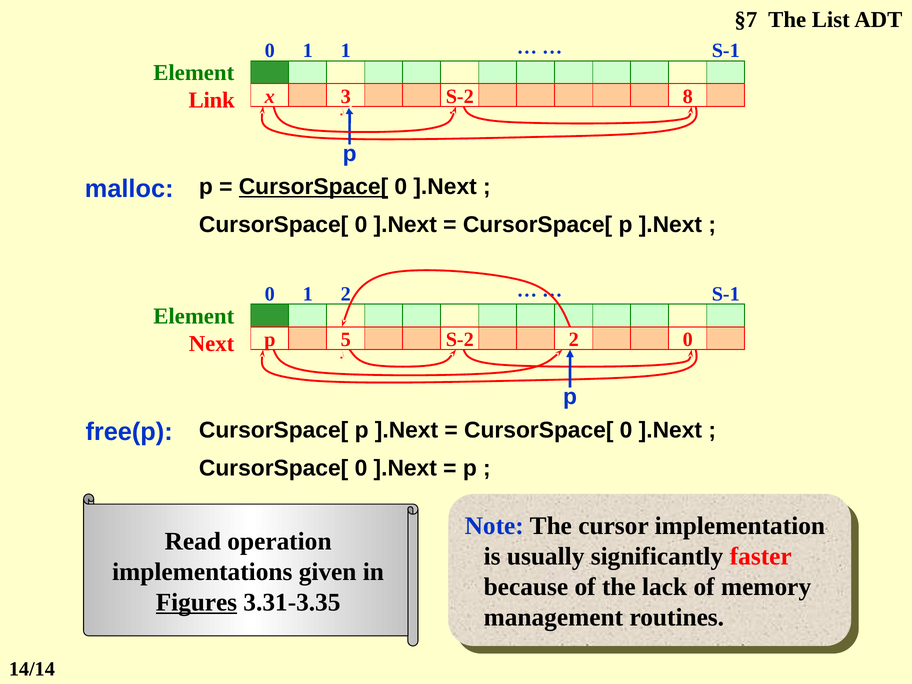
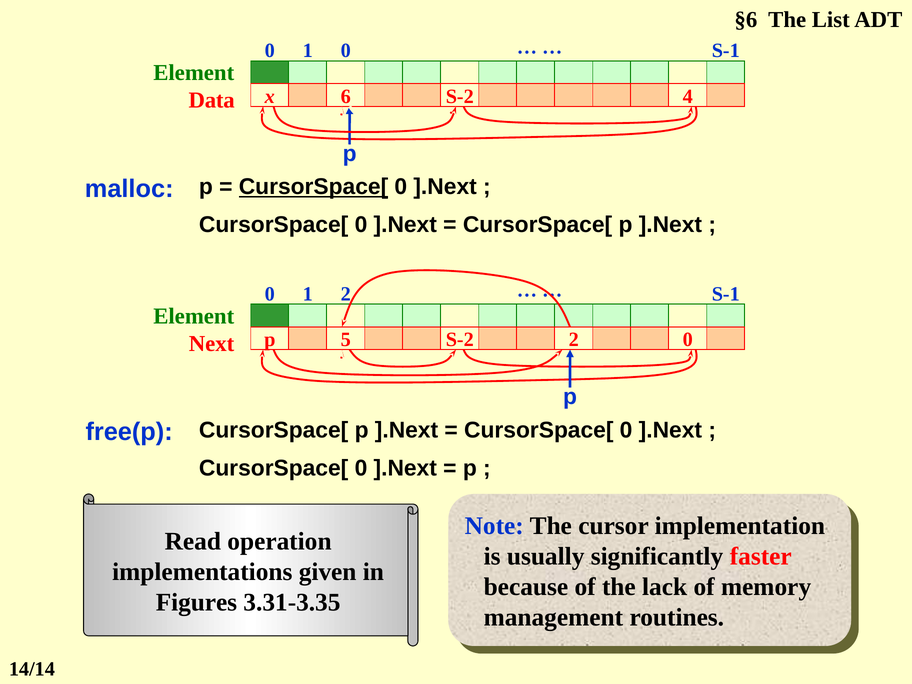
§7: §7 -> §6
1 1: 1 -> 0
Link: Link -> Data
3: 3 -> 6
8: 8 -> 4
Figures underline: present -> none
